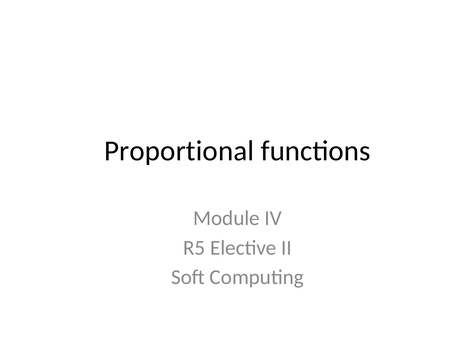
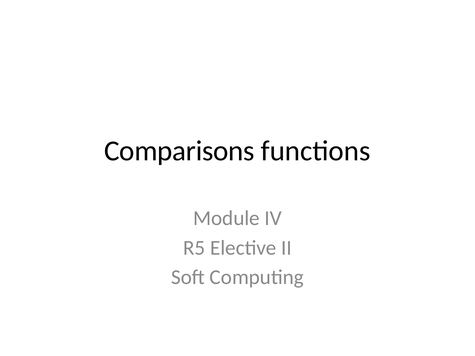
Proportional: Proportional -> Comparisons
